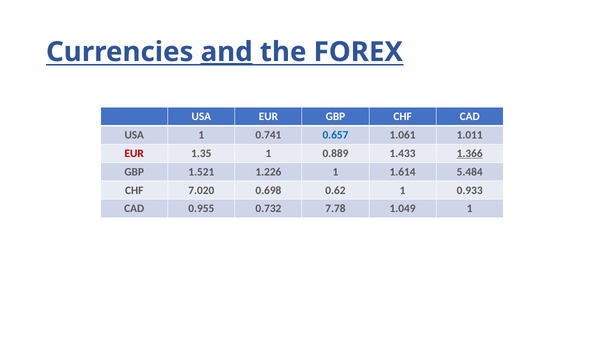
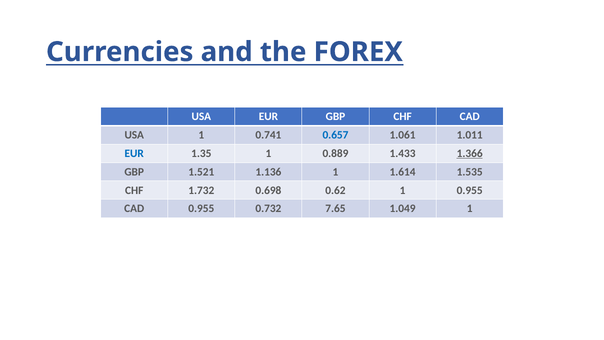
and underline: present -> none
EUR at (134, 153) colour: red -> blue
1.226: 1.226 -> 1.136
5.484: 5.484 -> 1.535
7.020: 7.020 -> 1.732
1 0.933: 0.933 -> 0.955
7.78: 7.78 -> 7.65
